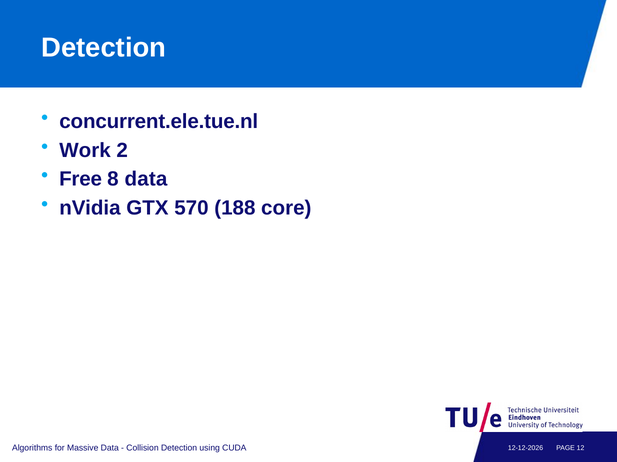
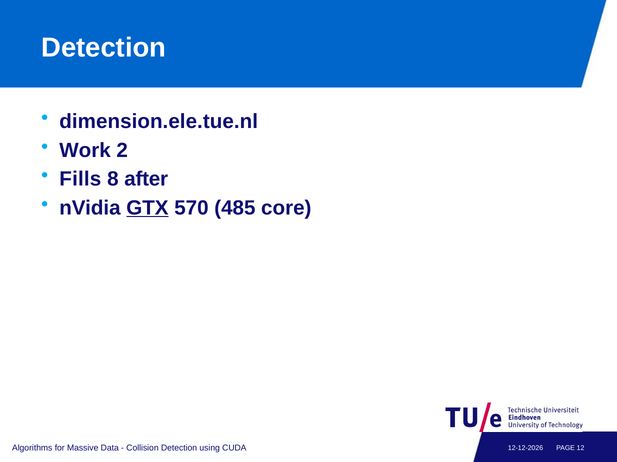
concurrent.ele.tue.nl: concurrent.ele.tue.nl -> dimension.ele.tue.nl
Free: Free -> Fills
8 data: data -> after
GTX underline: none -> present
188: 188 -> 485
